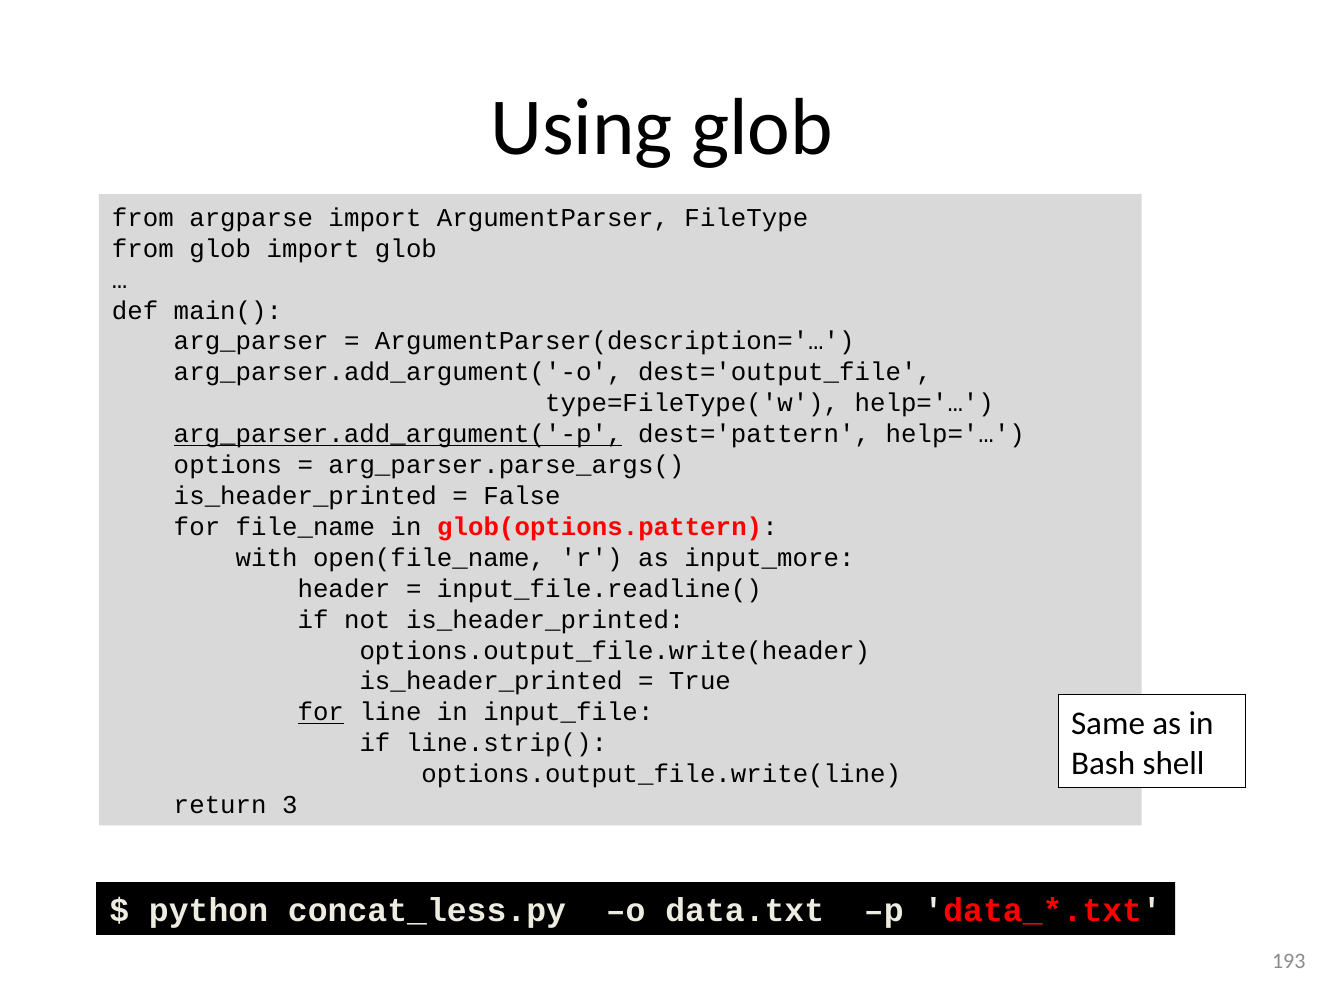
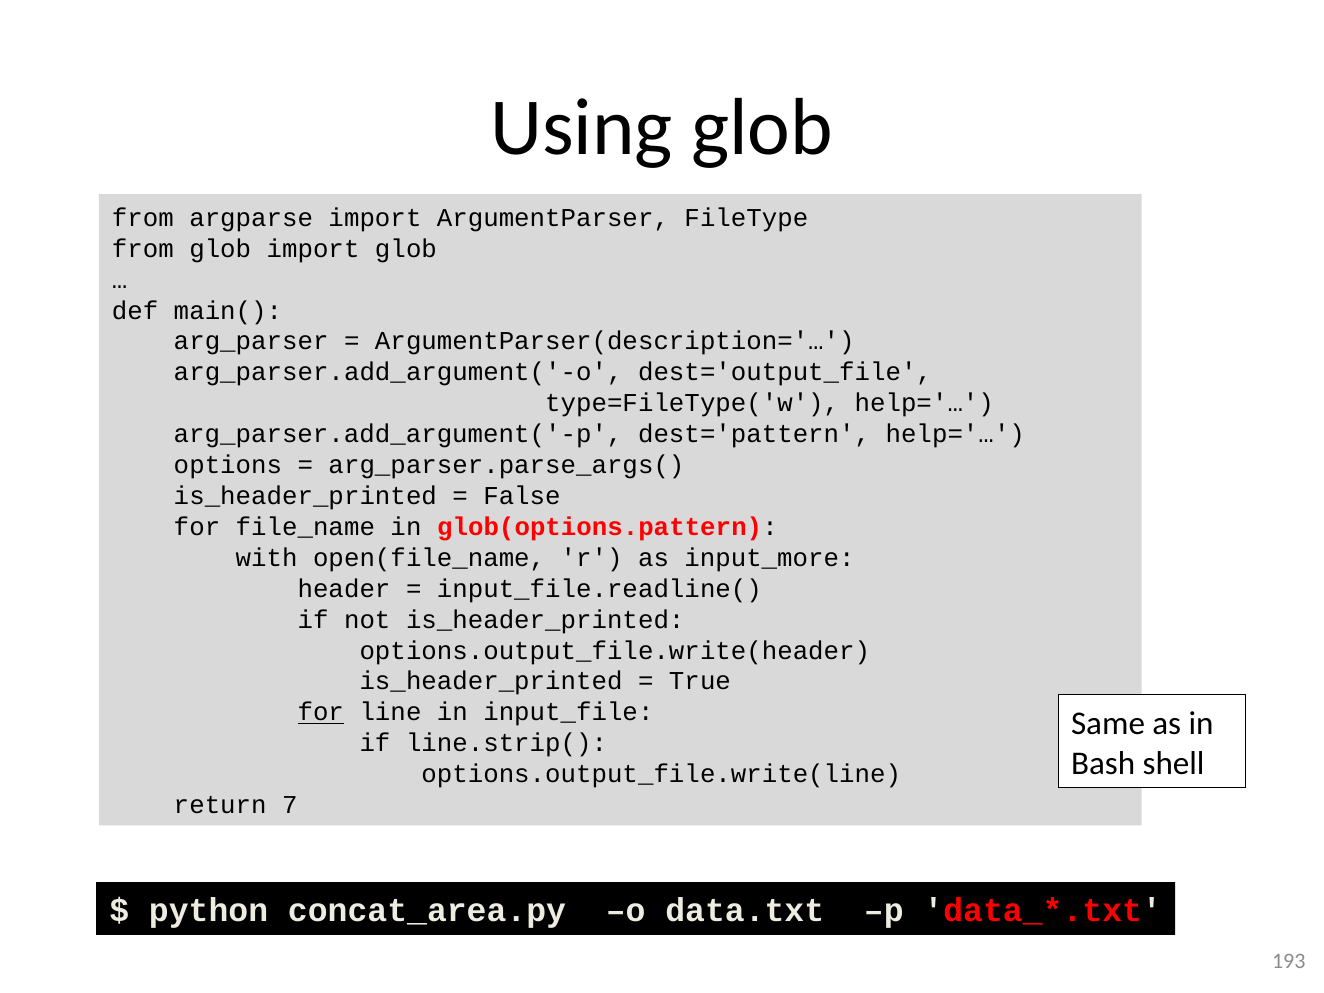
arg_parser.add_argument('-p underline: present -> none
3: 3 -> 7
concat_less.py: concat_less.py -> concat_area.py
